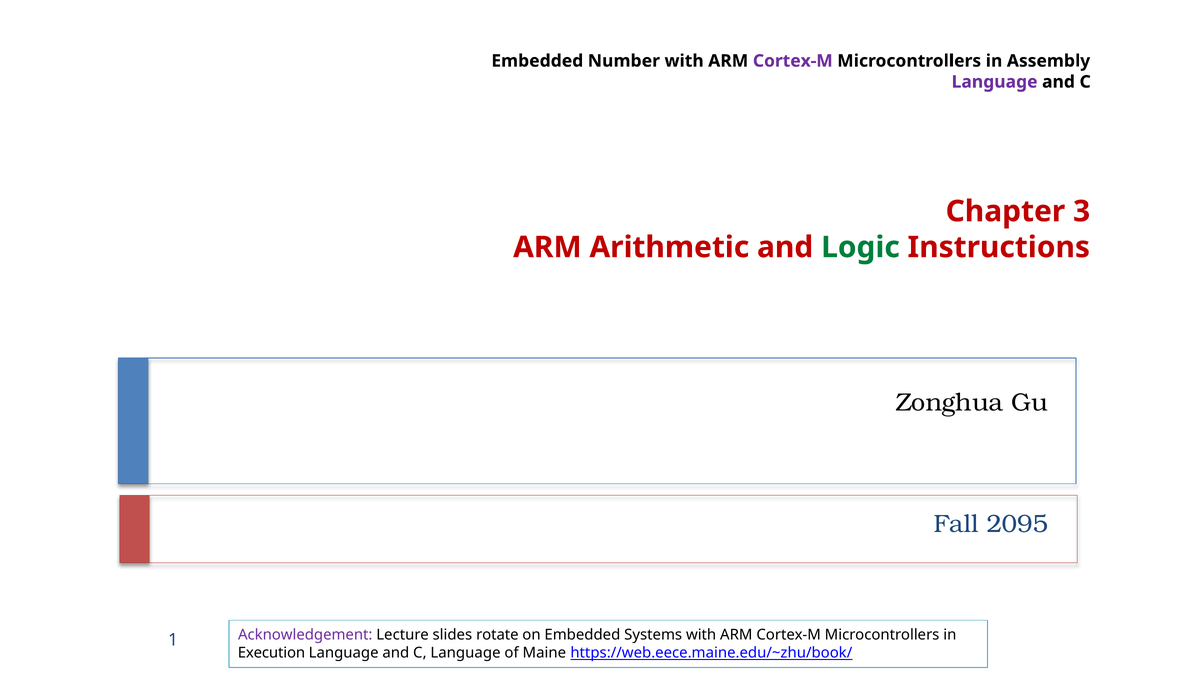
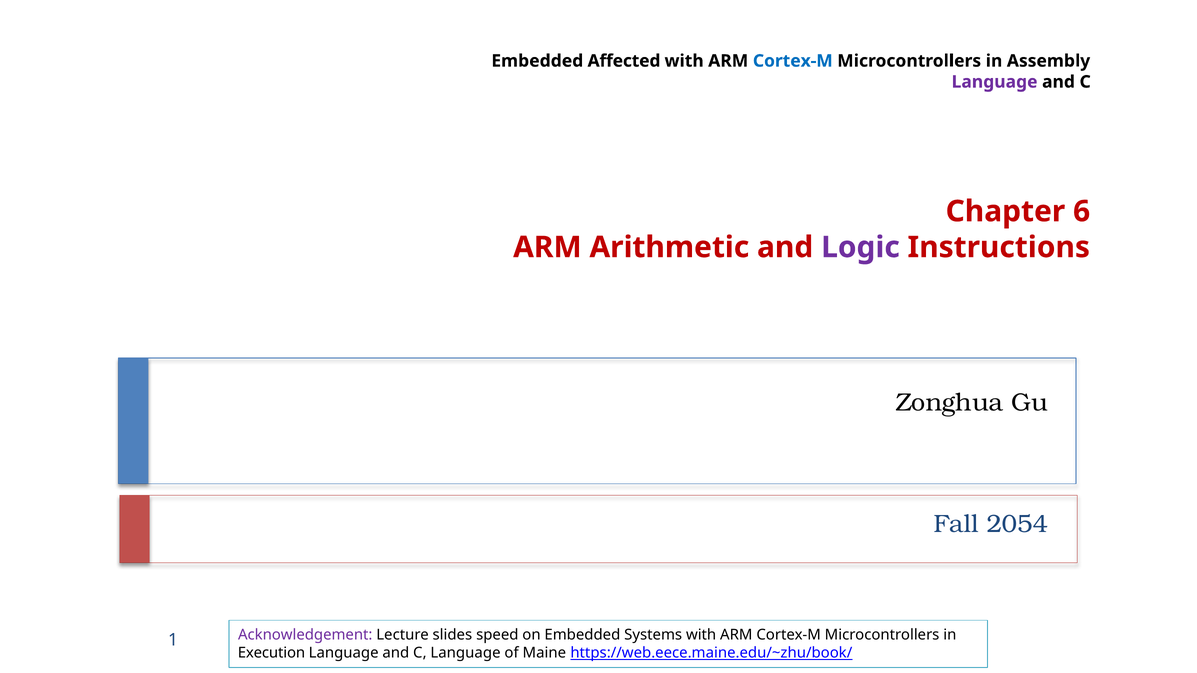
Number: Number -> Affected
Cortex-M at (793, 61) colour: purple -> blue
3: 3 -> 6
Logic colour: green -> purple
2095: 2095 -> 2054
rotate: rotate -> speed
